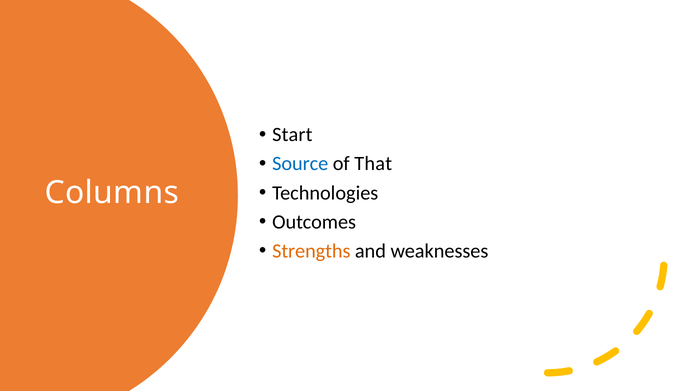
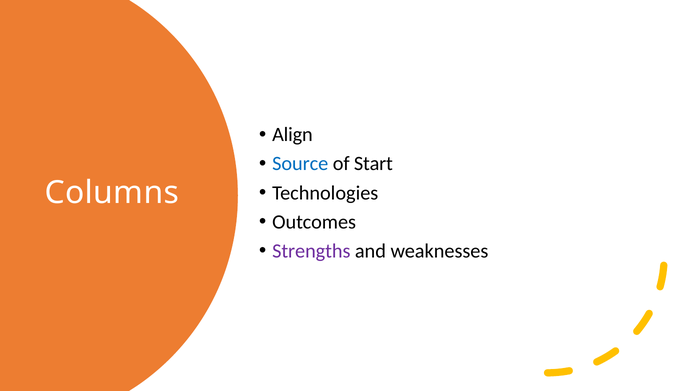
Start: Start -> Align
That: That -> Start
Strengths colour: orange -> purple
